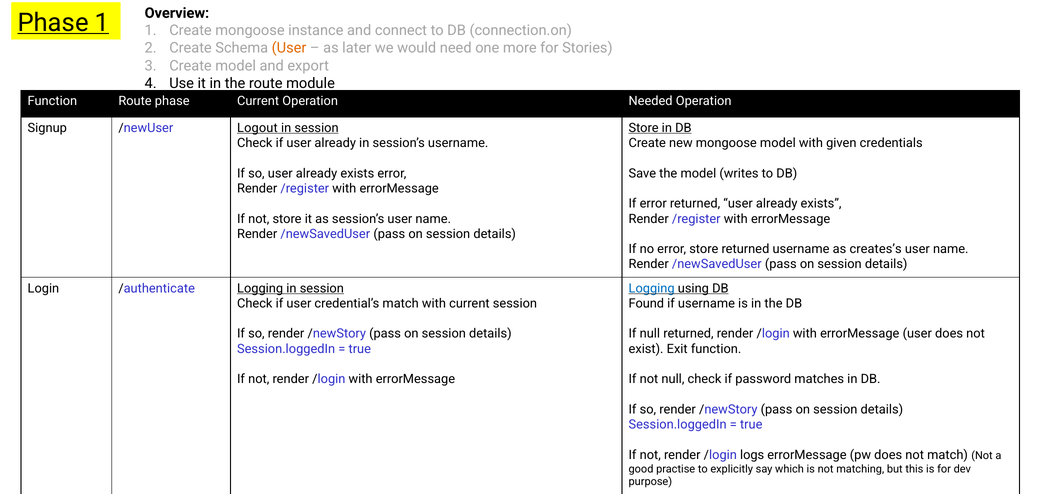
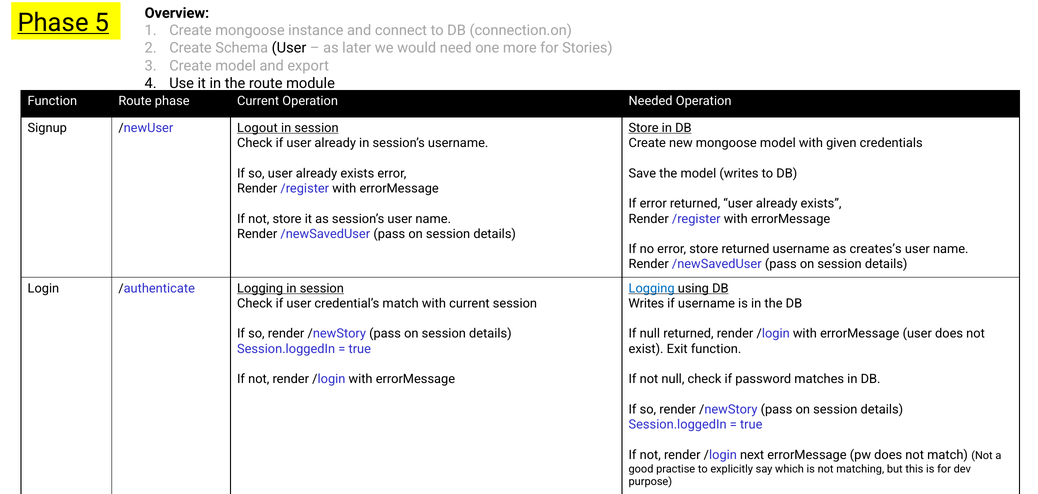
Phase 1: 1 -> 5
User at (289, 48) colour: orange -> black
Found at (646, 304): Found -> Writes
logs: logs -> next
